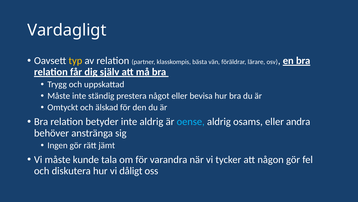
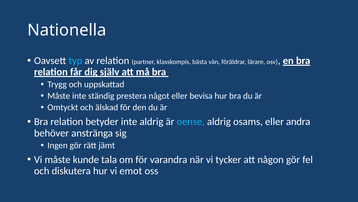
Vardagligt: Vardagligt -> Nationella
typ colour: yellow -> light blue
dåligt: dåligt -> emot
